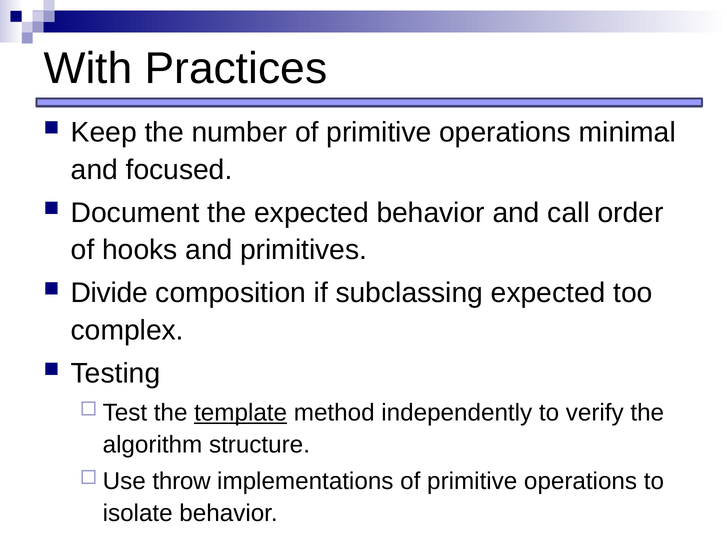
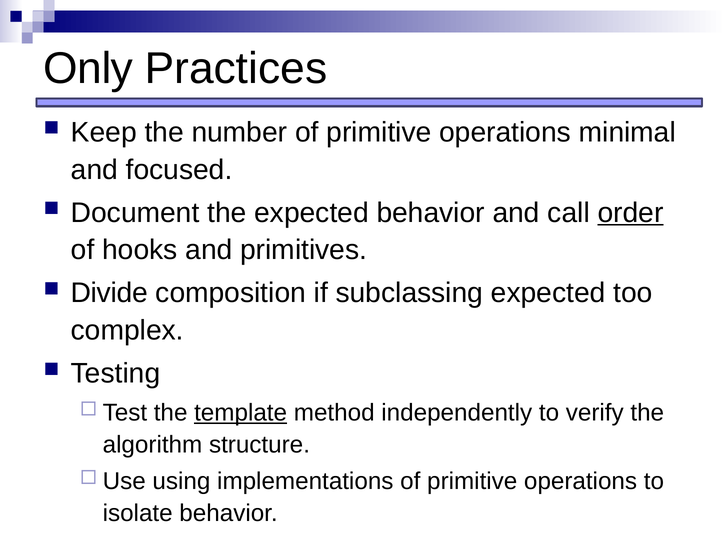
With: With -> Only
order underline: none -> present
throw: throw -> using
